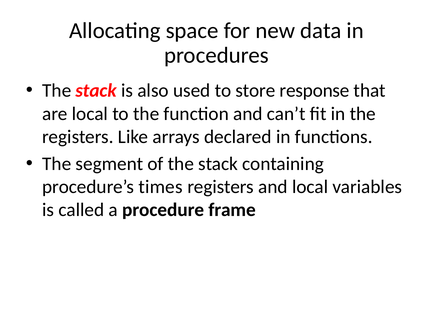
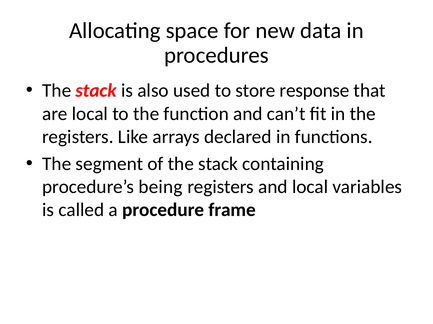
times: times -> being
